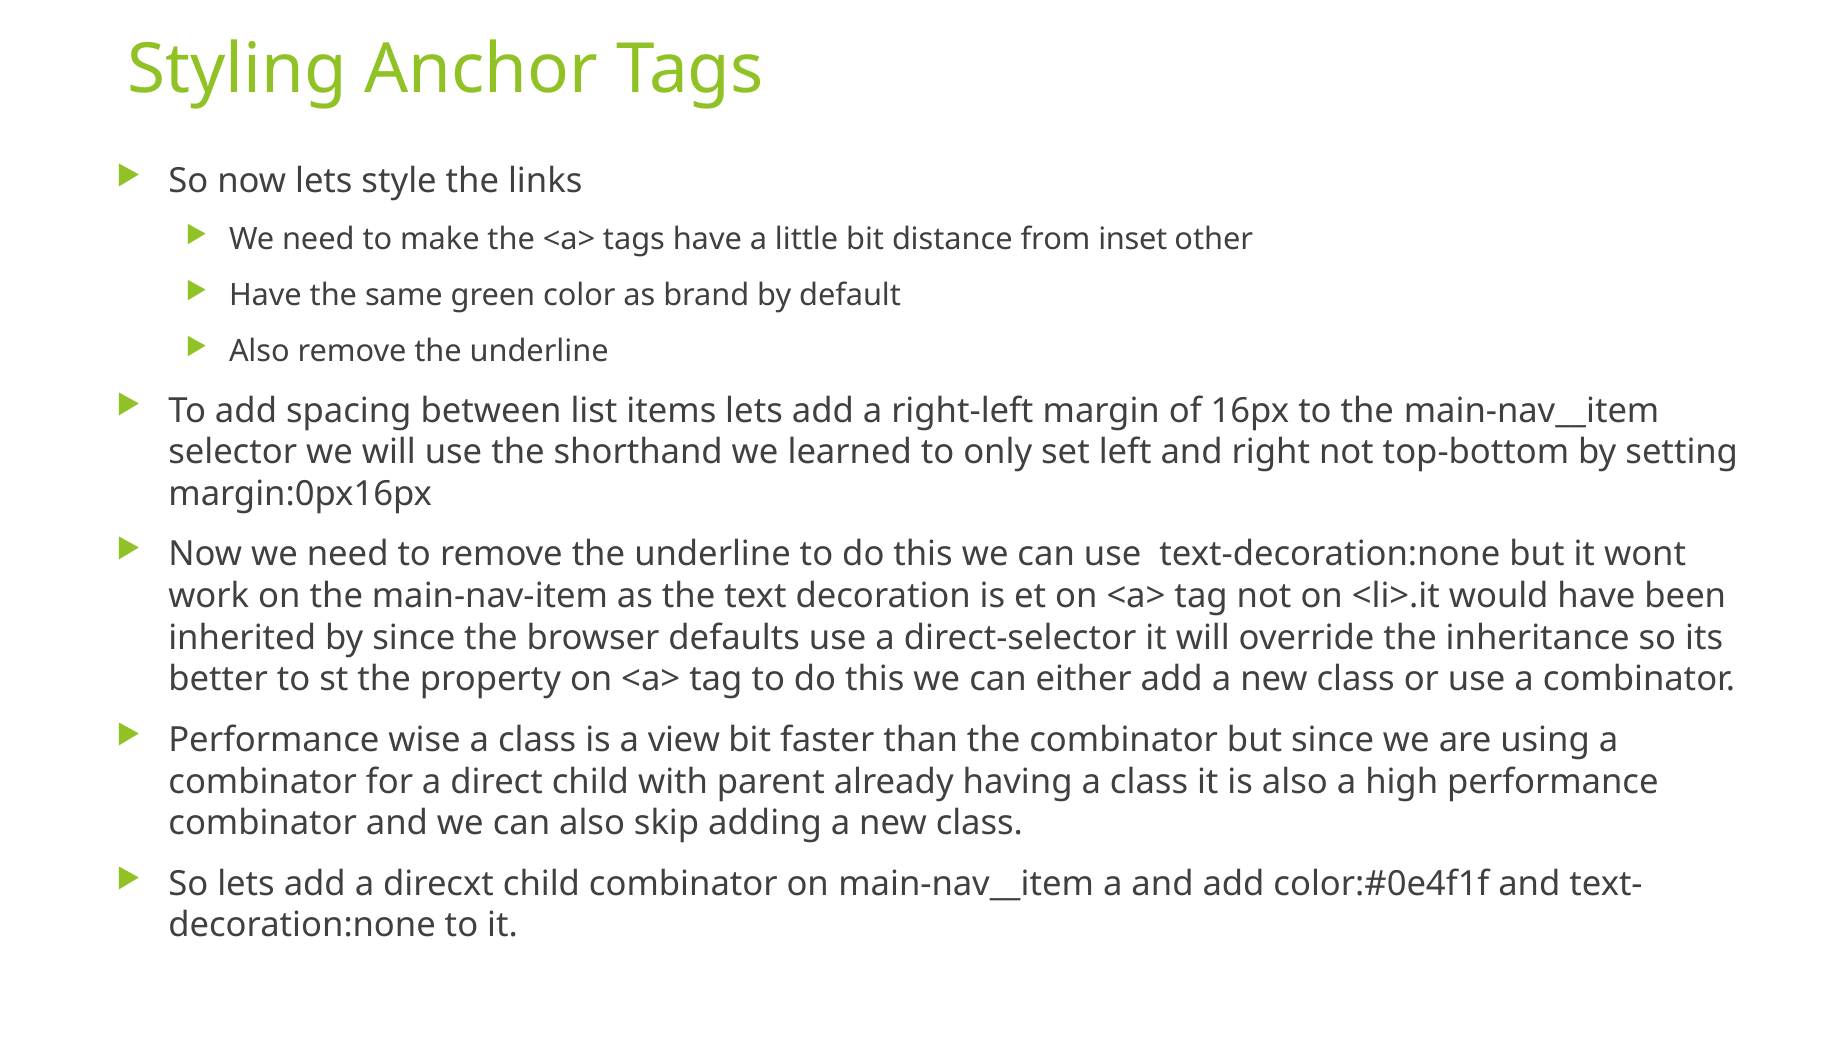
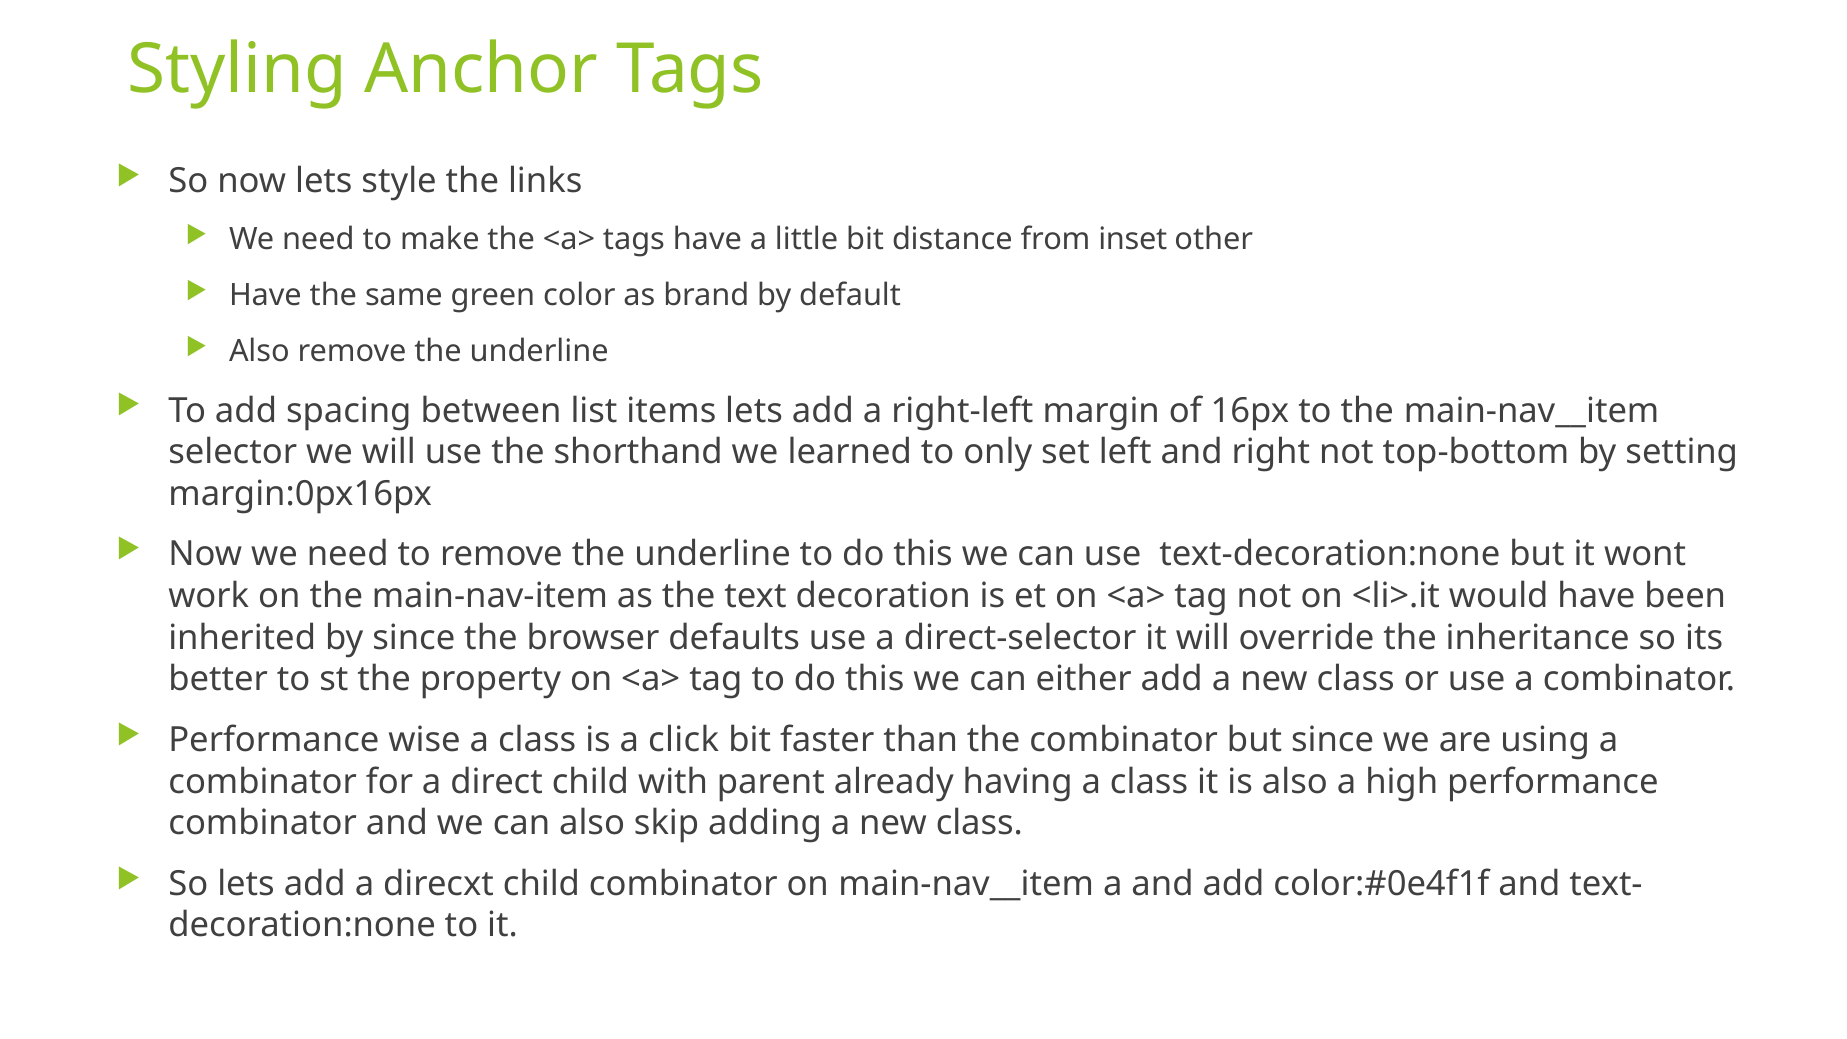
view: view -> click
